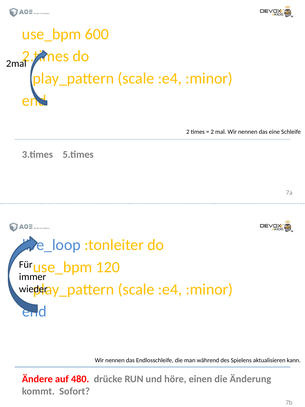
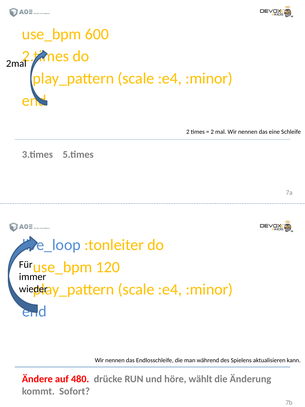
einen: einen -> wählt
